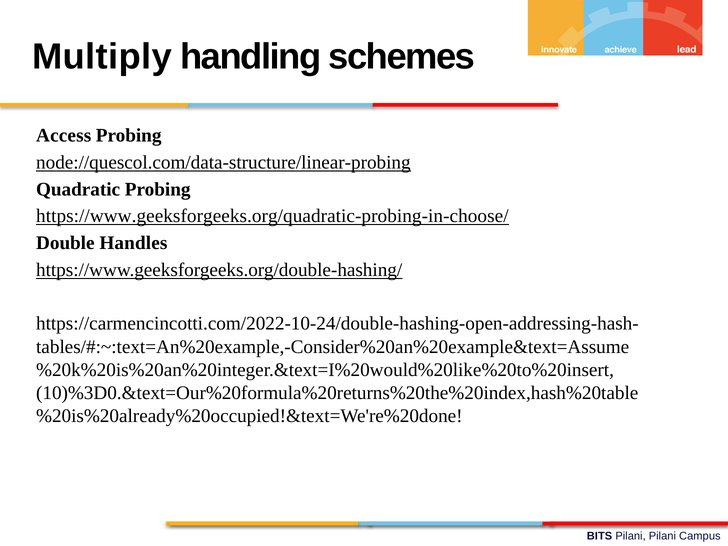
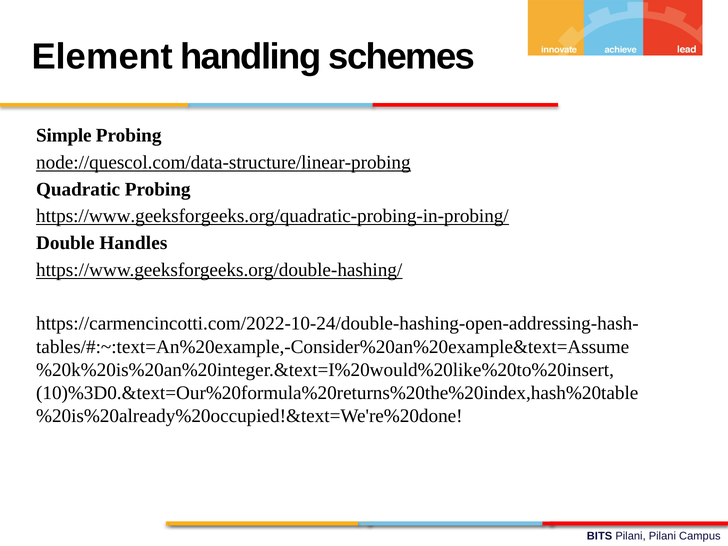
Multiply: Multiply -> Element
Access: Access -> Simple
https://www.geeksforgeeks.org/quadratic-probing-in-choose/: https://www.geeksforgeeks.org/quadratic-probing-in-choose/ -> https://www.geeksforgeeks.org/quadratic-probing-in-probing/
